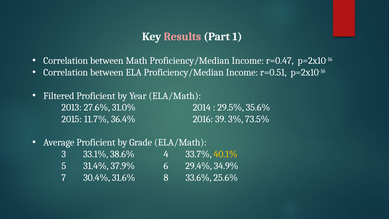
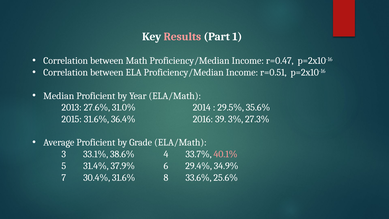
Filtered: Filtered -> Median
2015 11.7%: 11.7% -> 31.6%
73.5%: 73.5% -> 27.3%
40.1% colour: yellow -> pink
